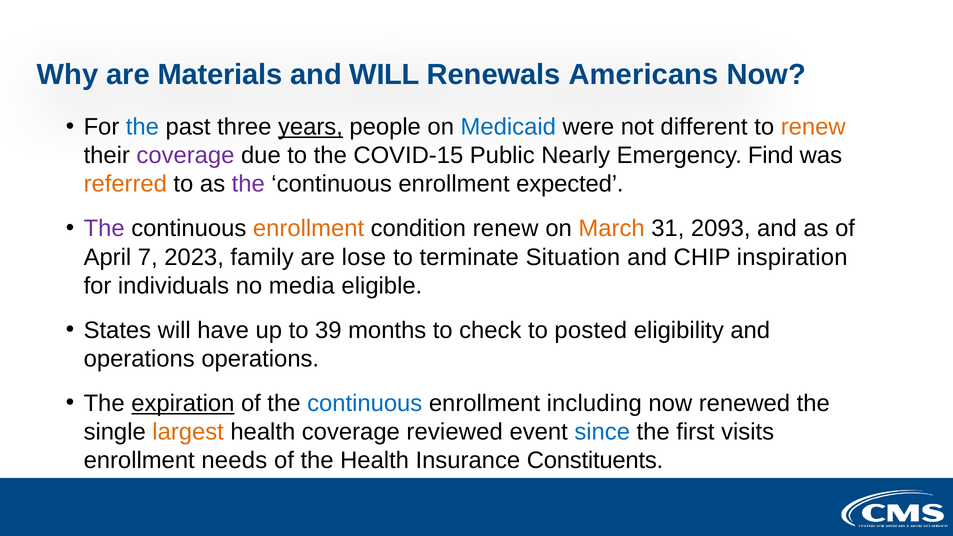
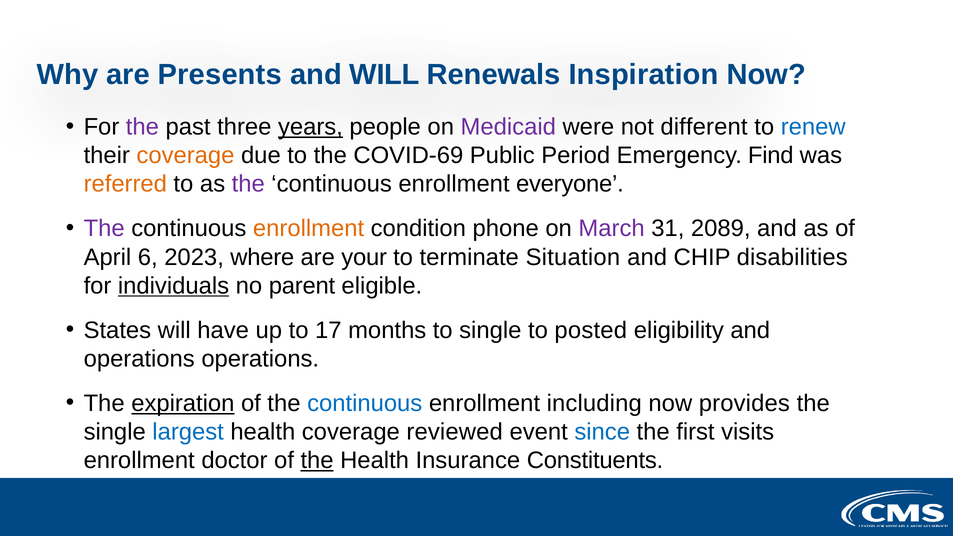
Materials: Materials -> Presents
Americans: Americans -> Inspiration
the at (142, 127) colour: blue -> purple
Medicaid colour: blue -> purple
renew at (813, 127) colour: orange -> blue
coverage at (185, 156) colour: purple -> orange
COVID-15: COVID-15 -> COVID-69
Nearly: Nearly -> Period
expected: expected -> everyone
condition renew: renew -> phone
March colour: orange -> purple
2093: 2093 -> 2089
7: 7 -> 6
family: family -> where
lose: lose -> your
inspiration: inspiration -> disabilities
individuals underline: none -> present
media: media -> parent
39: 39 -> 17
to check: check -> single
renewed: renewed -> provides
largest colour: orange -> blue
needs: needs -> doctor
the at (317, 461) underline: none -> present
